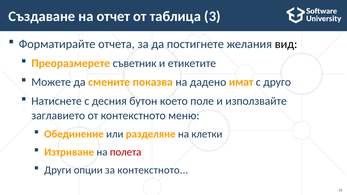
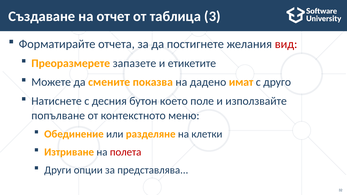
вид colour: black -> red
съветник: съветник -> запазете
заглавието: заглавието -> попълване
за контекстното: контекстното -> представлява
